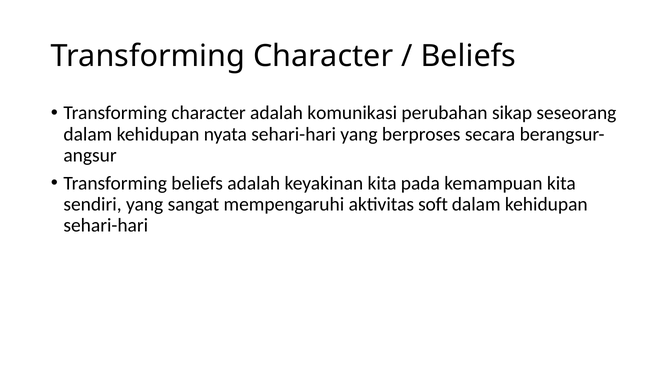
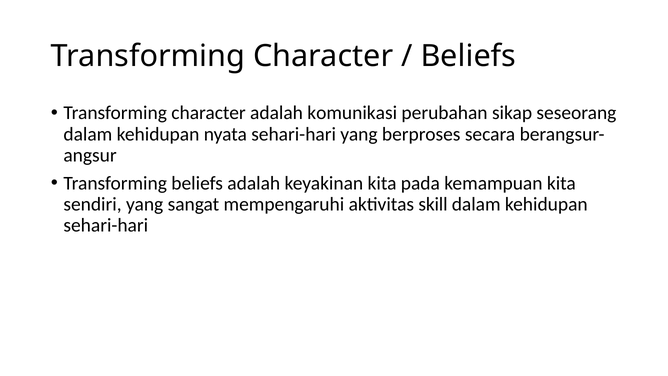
soft: soft -> skill
